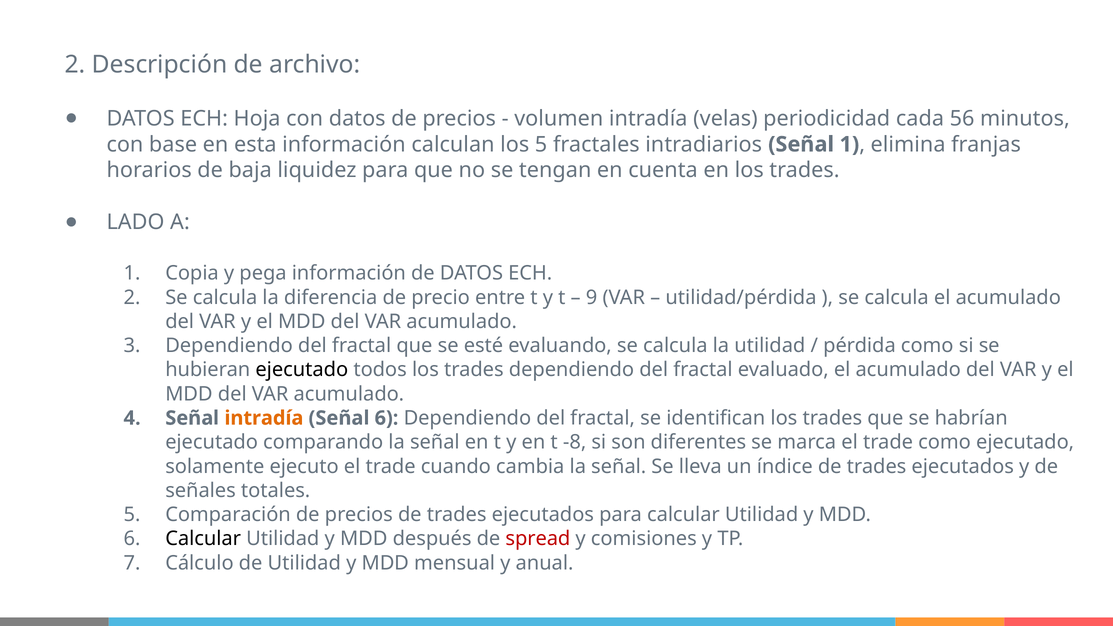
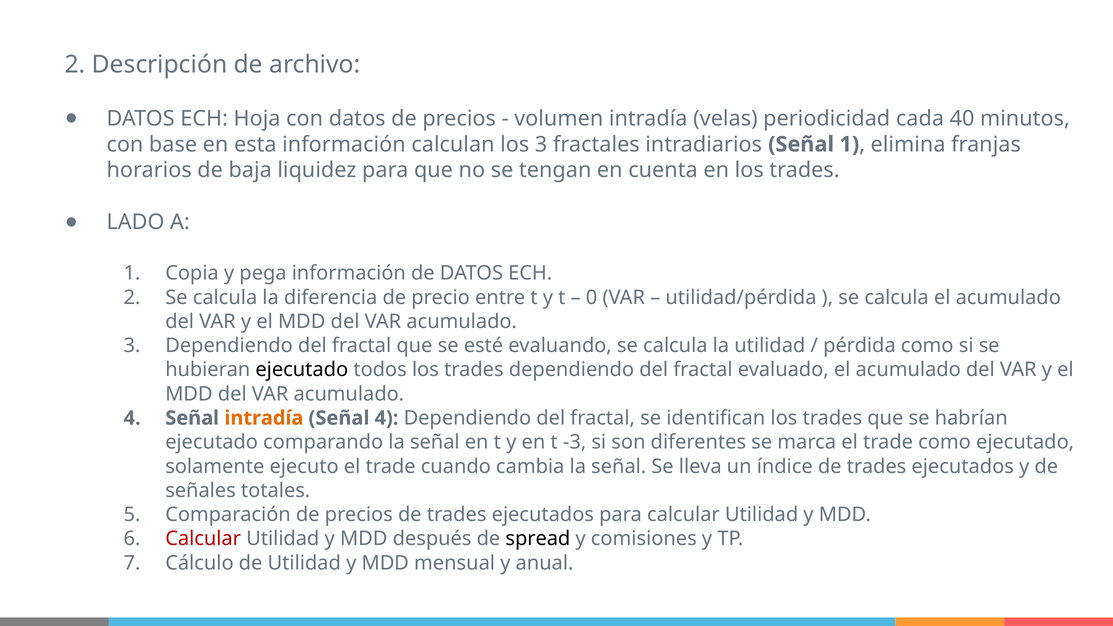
56: 56 -> 40
los 5: 5 -> 3
9: 9 -> 0
Señal 6: 6 -> 4
-8: -8 -> -3
Calcular at (203, 539) colour: black -> red
spread colour: red -> black
